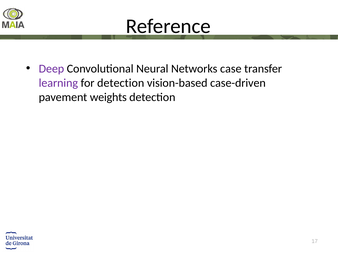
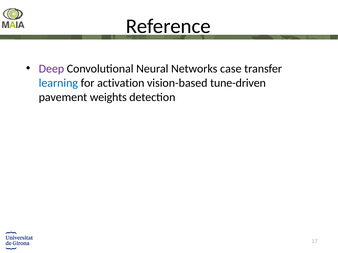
learning colour: purple -> blue
for detection: detection -> activation
case-driven: case-driven -> tune-driven
